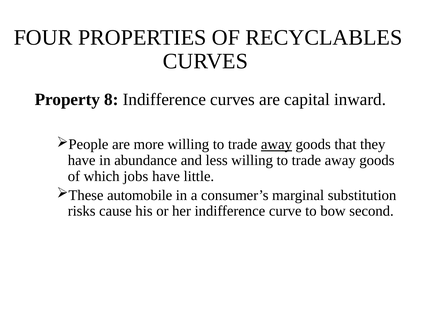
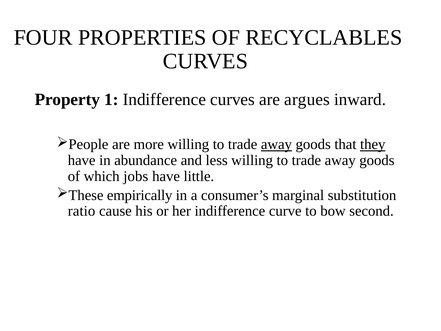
8: 8 -> 1
capital: capital -> argues
they underline: none -> present
automobile: automobile -> empirically
risks: risks -> ratio
